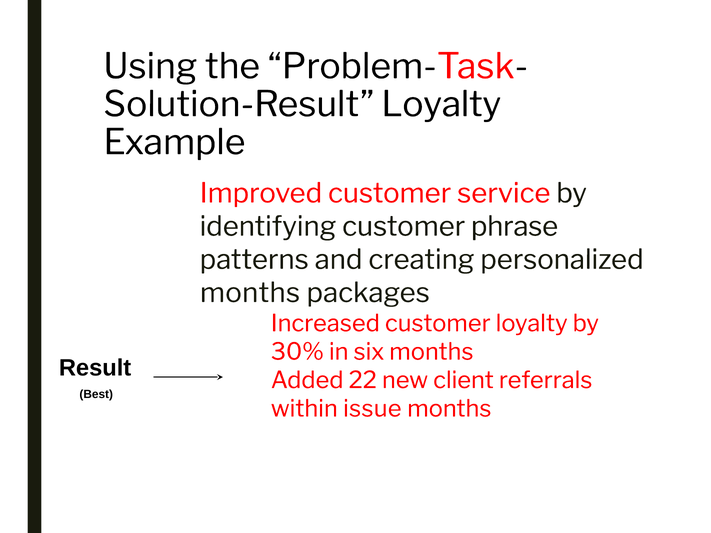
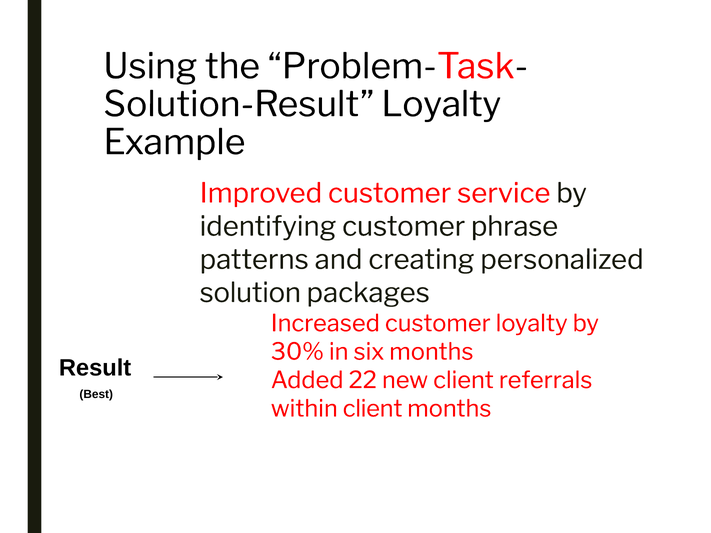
months at (250, 293): months -> solution
within issue: issue -> client
